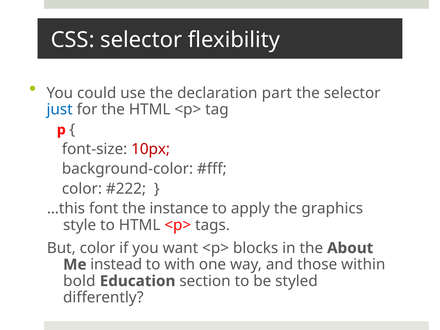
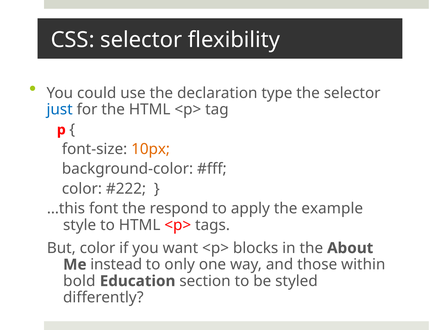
part: part -> type
10px colour: red -> orange
instance: instance -> respond
graphics: graphics -> example
with: with -> only
